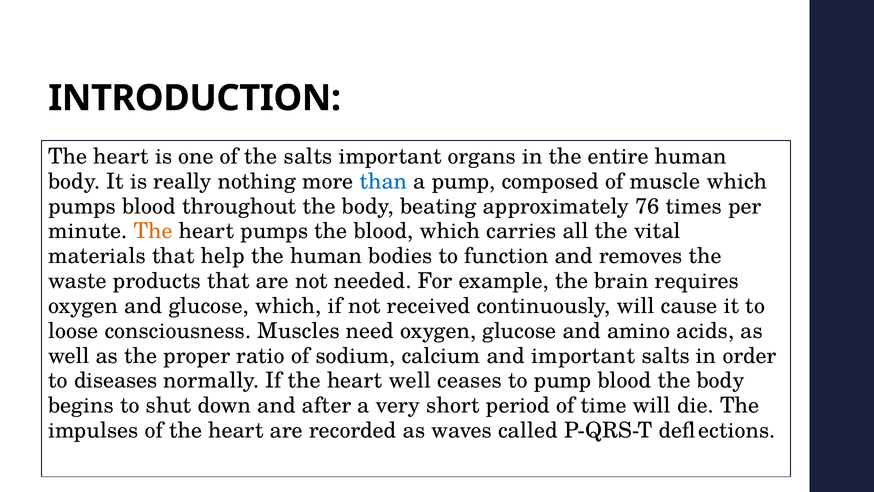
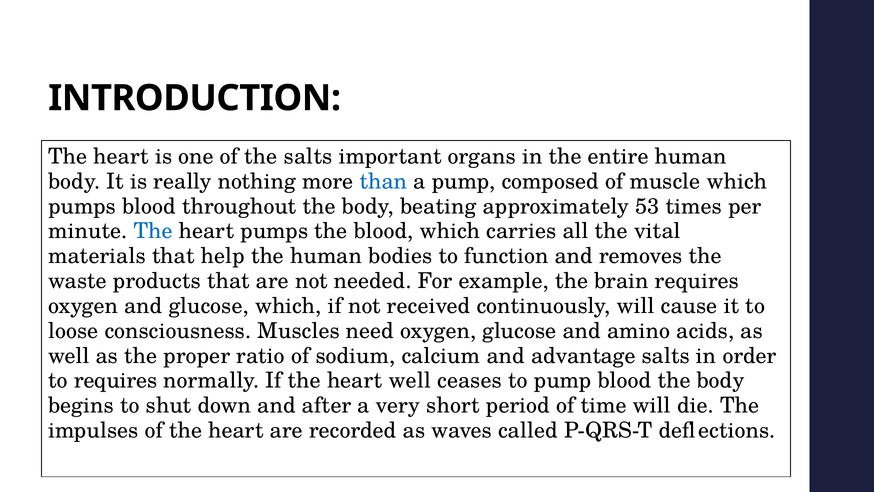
76: 76 -> 53
The at (153, 231) colour: orange -> blue
and important: important -> advantage
to diseases: diseases -> requires
